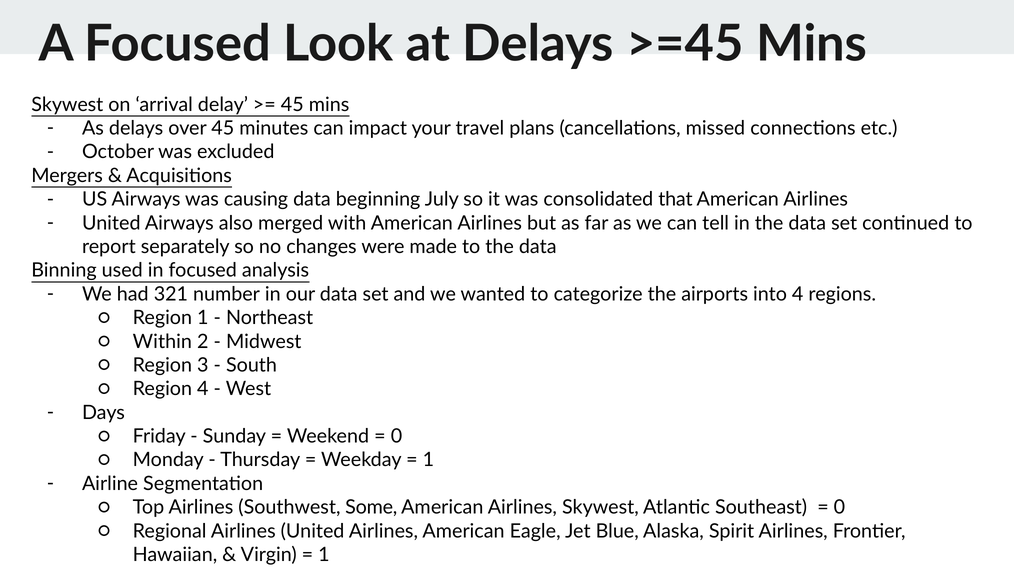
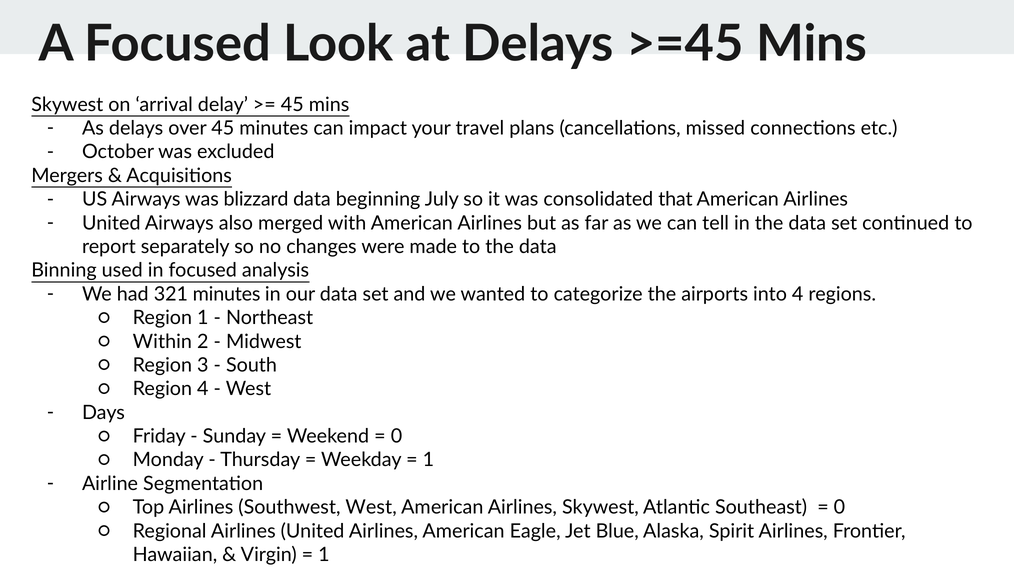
causing: causing -> blizzard
321 number: number -> minutes
Southwest Some: Some -> West
